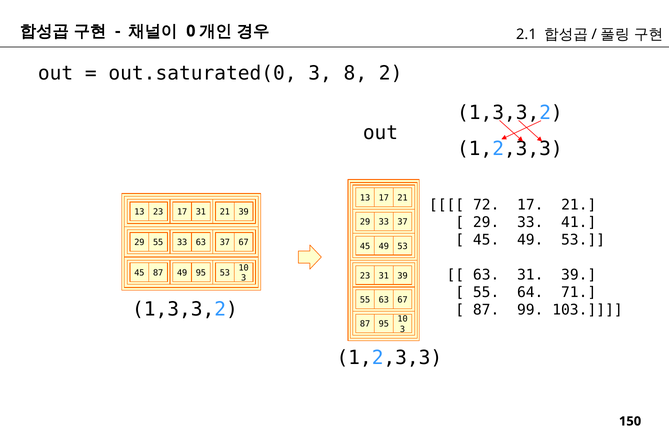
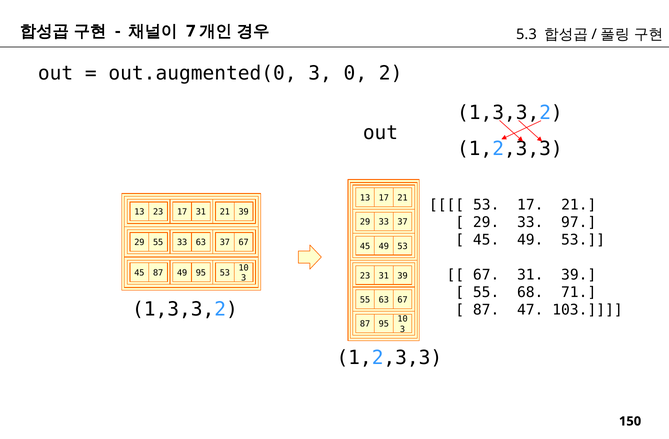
0: 0 -> 7
2.1: 2.1 -> 5.3
out.saturated(0: out.saturated(0 -> out.augmented(0
8: 8 -> 0
72 at (486, 205): 72 -> 53
41: 41 -> 97
63 at (486, 275): 63 -> 67
64: 64 -> 68
99: 99 -> 47
